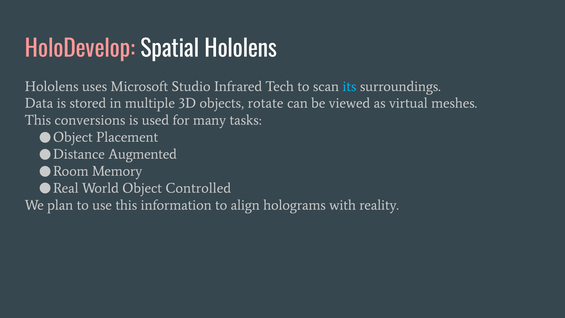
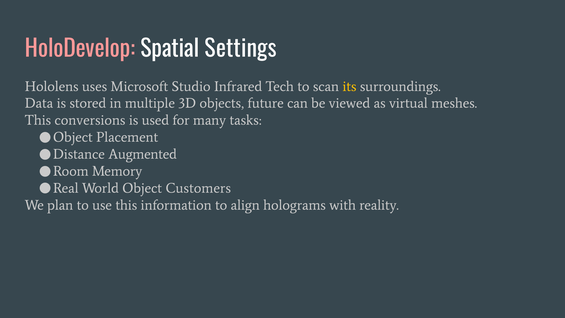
Spatial Hololens: Hololens -> Settings
its colour: light blue -> yellow
rotate: rotate -> future
Controlled: Controlled -> Customers
